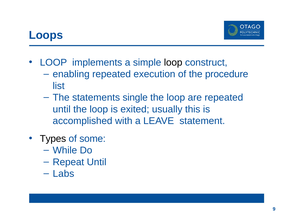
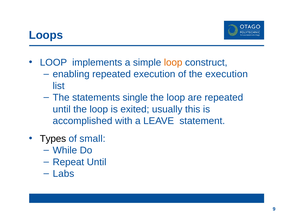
loop at (173, 63) colour: black -> orange
the procedure: procedure -> execution
some: some -> small
